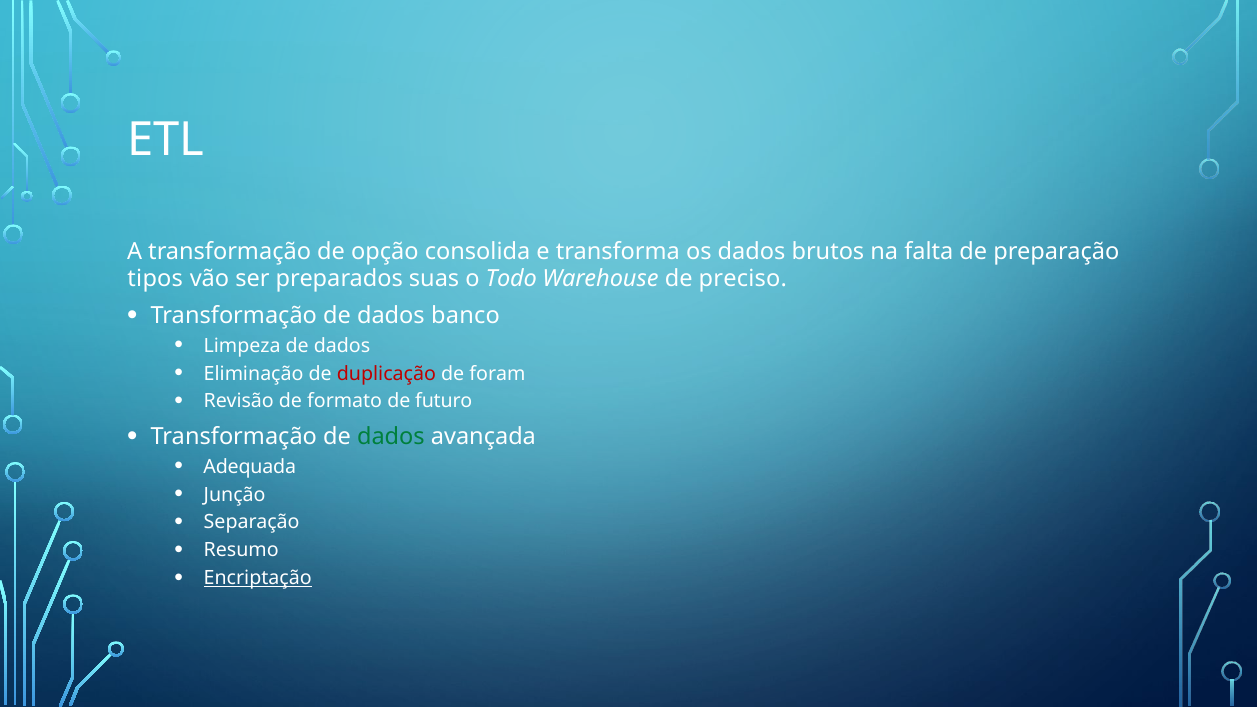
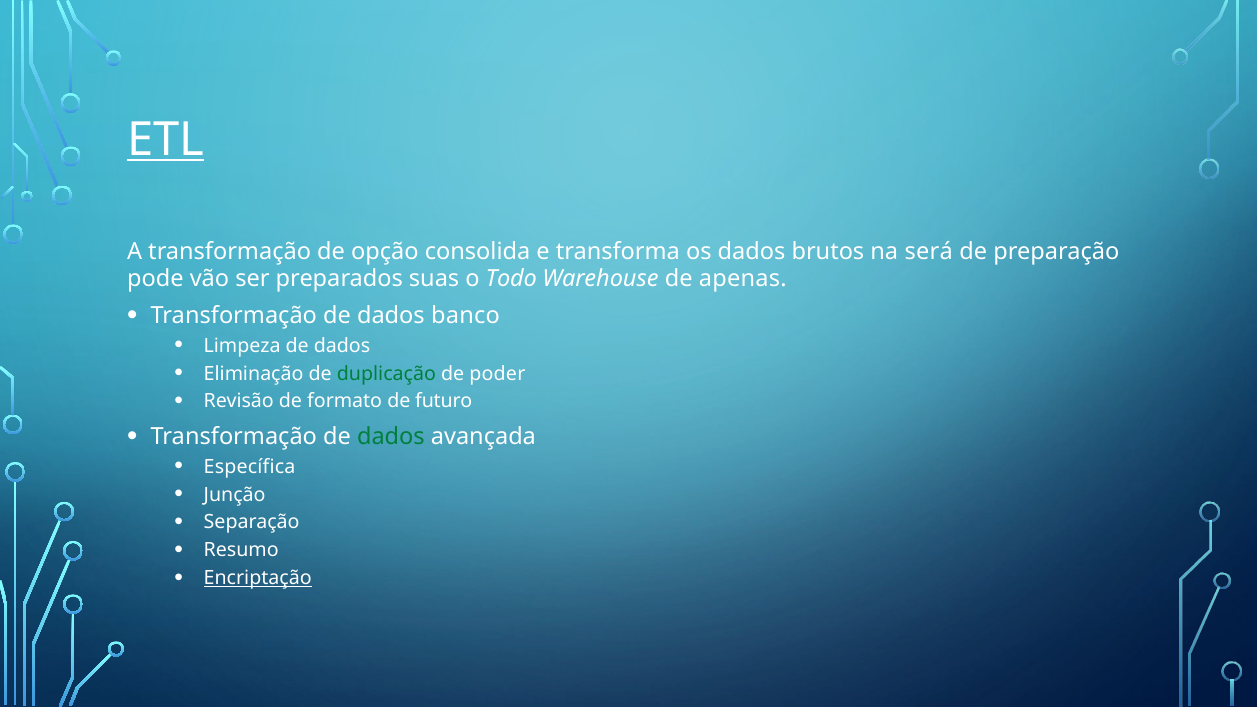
ETL underline: none -> present
falta: falta -> será
tipos: tipos -> pode
preciso: preciso -> apenas
duplicação colour: red -> green
foram: foram -> poder
Adequada: Adequada -> Específica
